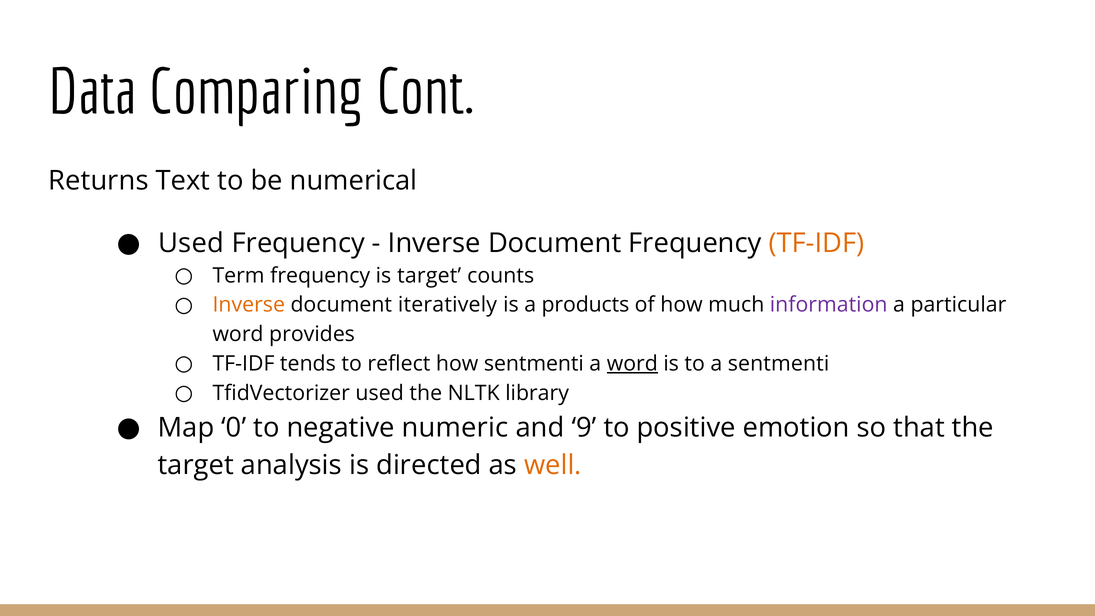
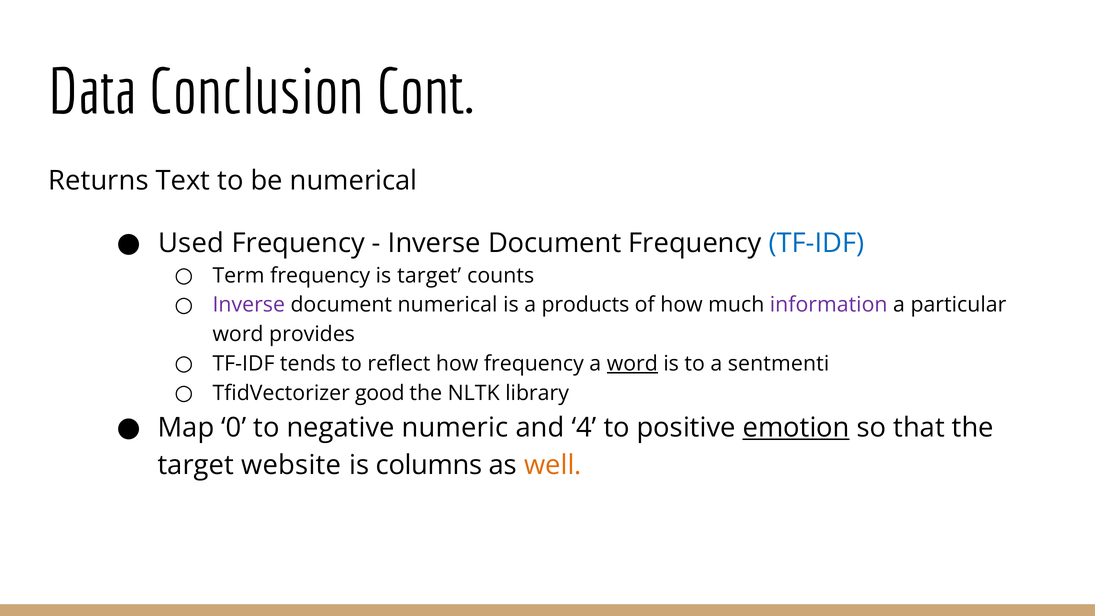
Comparing: Comparing -> Conclusion
TF-IDF at (816, 243) colour: orange -> blue
Inverse at (249, 305) colour: orange -> purple
document iteratively: iteratively -> numerical
how sentmenti: sentmenti -> frequency
TfidVectorizer used: used -> good
9: 9 -> 4
emotion underline: none -> present
analysis: analysis -> website
directed: directed -> columns
